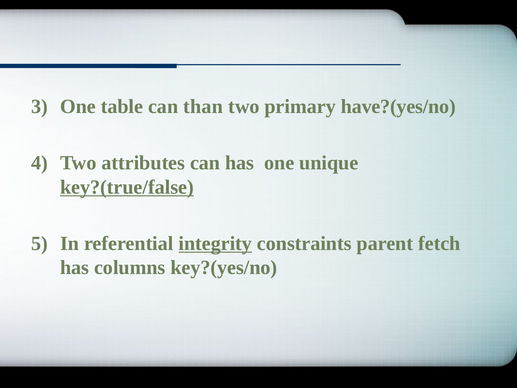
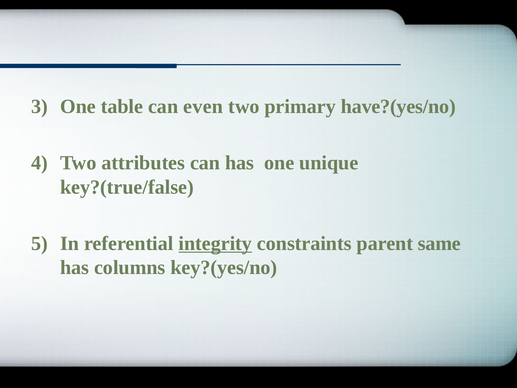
than: than -> even
key?(true/false underline: present -> none
fetch: fetch -> same
